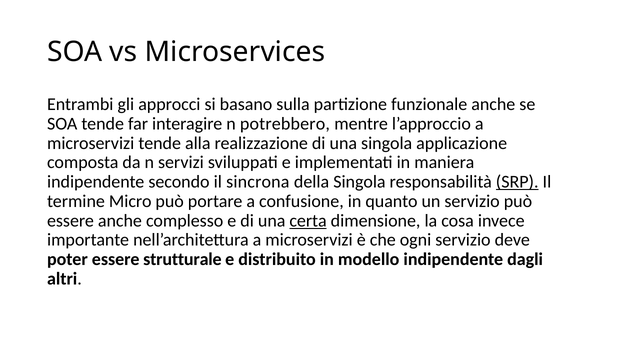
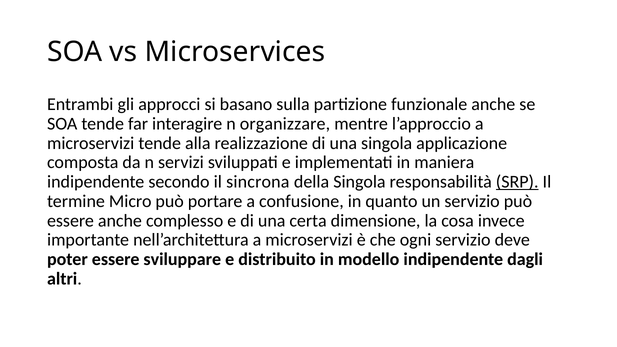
potrebbero: potrebbero -> organizzare
certa underline: present -> none
strutturale: strutturale -> sviluppare
